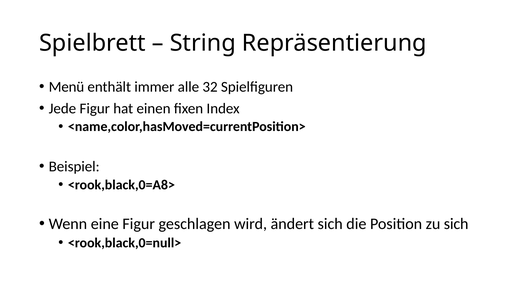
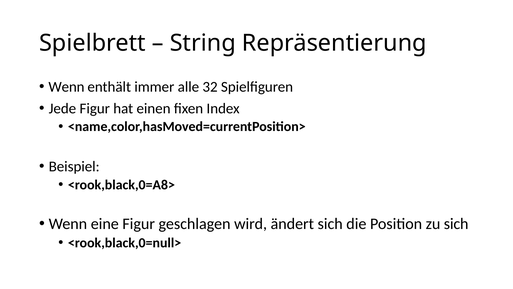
Menü at (66, 87): Menü -> Wenn
